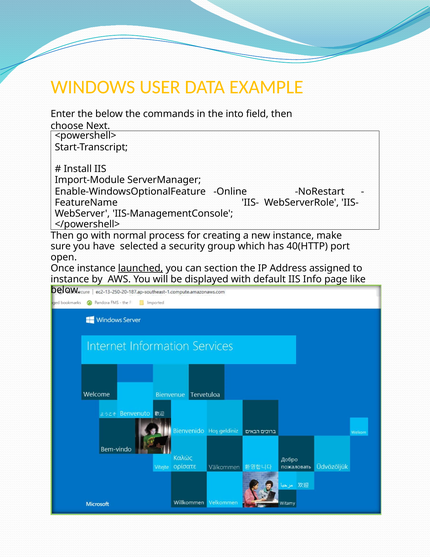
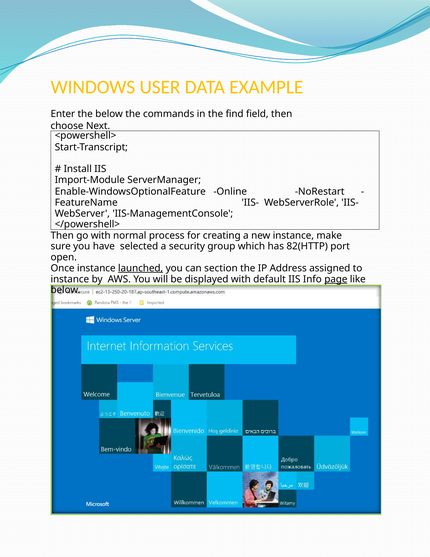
into: into -> find
40(HTTP: 40(HTTP -> 82(HTTP
page underline: none -> present
